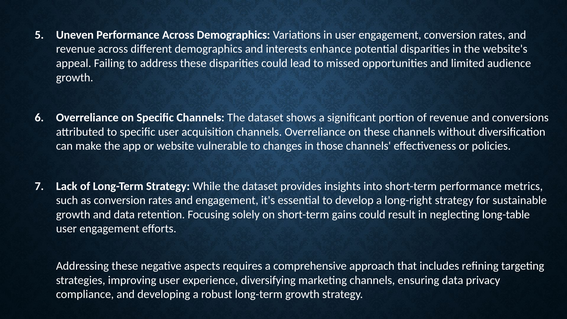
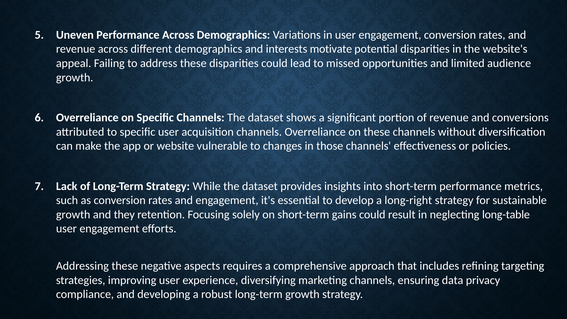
enhance: enhance -> motivate
and data: data -> they
